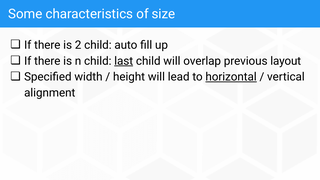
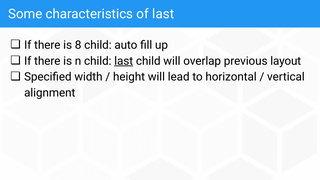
of size: size -> last
2: 2 -> 8
horizontal underline: present -> none
